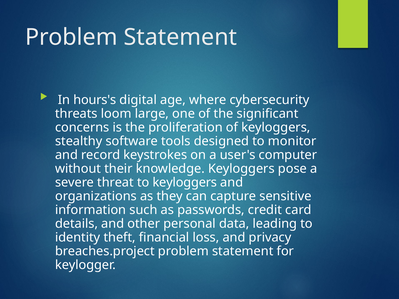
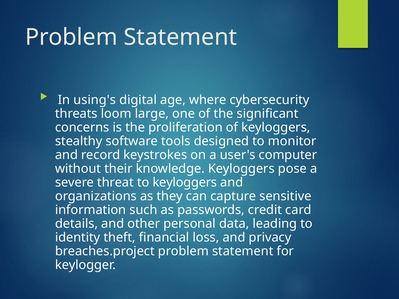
hours's: hours's -> using's
